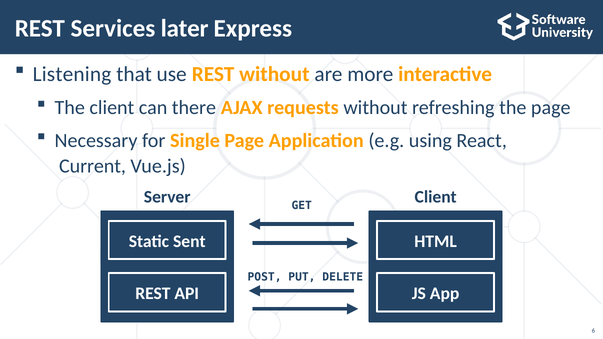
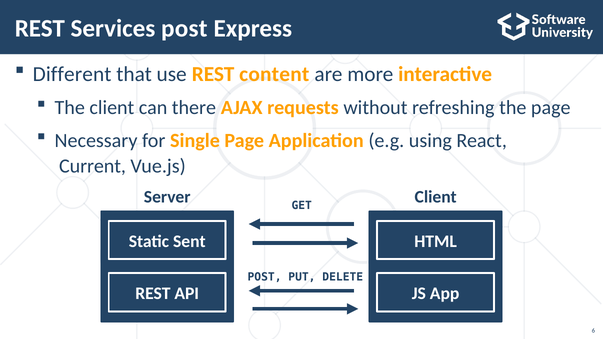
Services later: later -> post
Listening: Listening -> Different
REST without: without -> content
